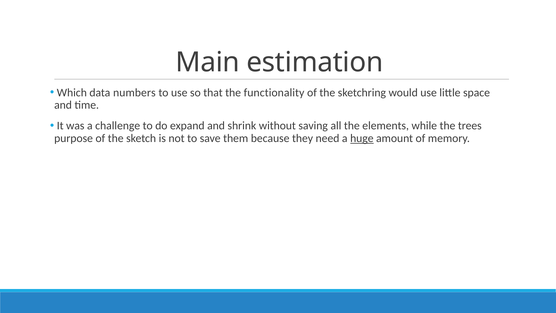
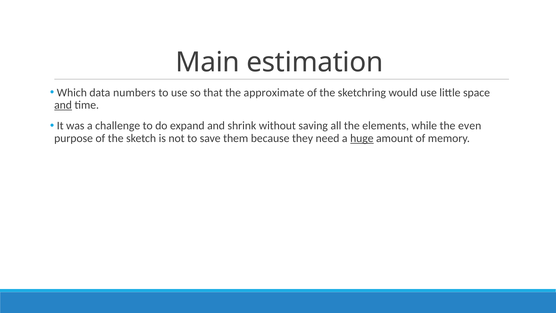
functionality: functionality -> approximate
and at (63, 105) underline: none -> present
trees: trees -> even
